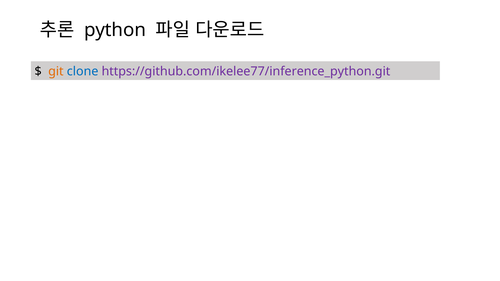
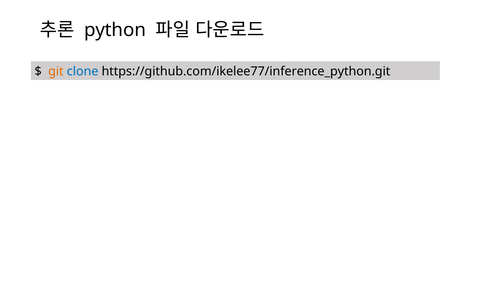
https://github.com/ikelee77/inference_python.git colour: purple -> black
